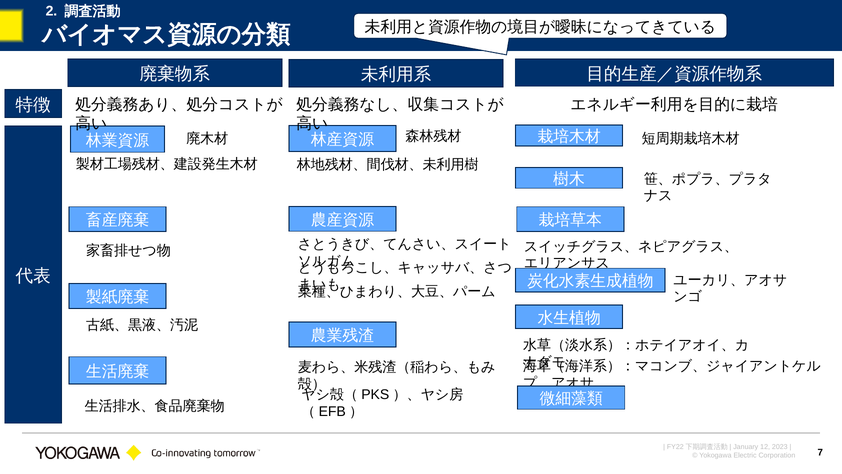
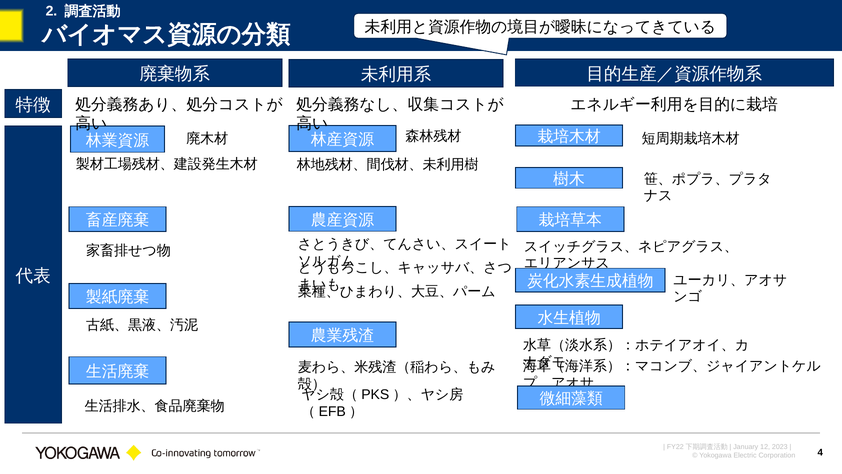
7: 7 -> 4
